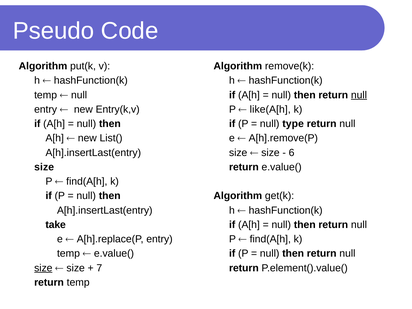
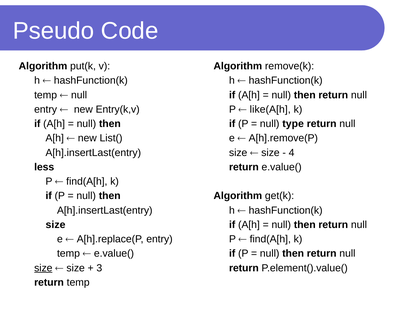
null at (359, 95) underline: present -> none
6: 6 -> 4
size at (44, 167): size -> less
take at (56, 225): take -> size
7: 7 -> 3
